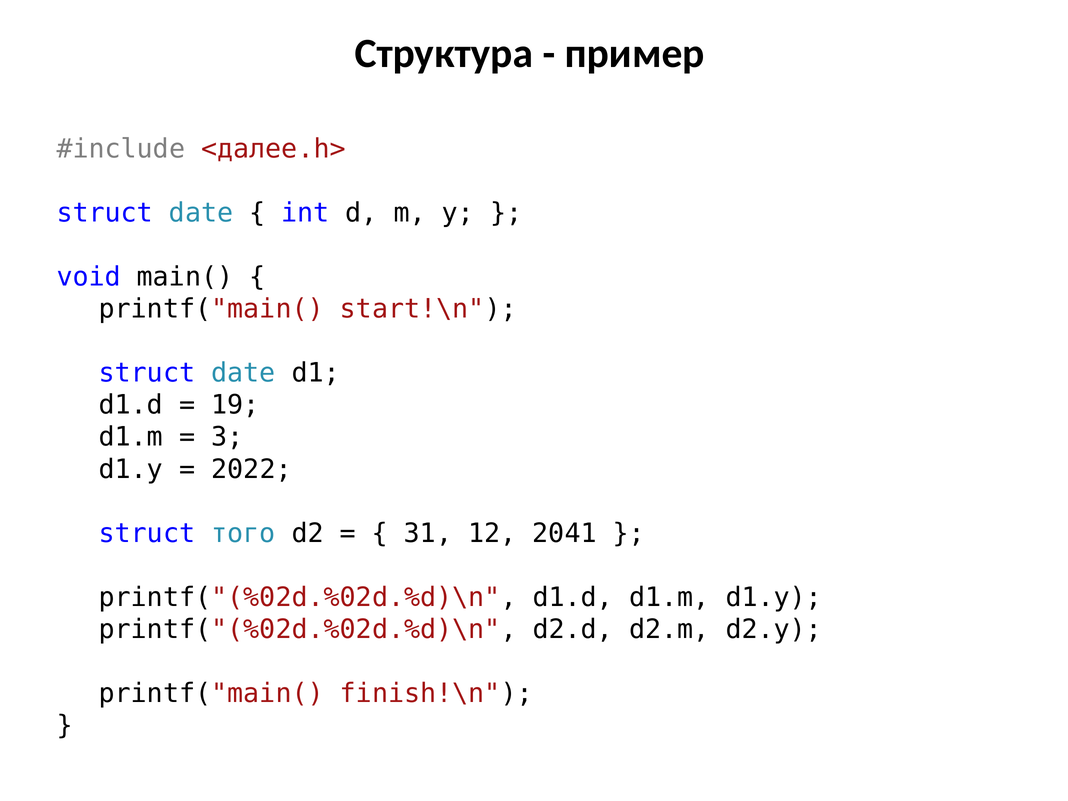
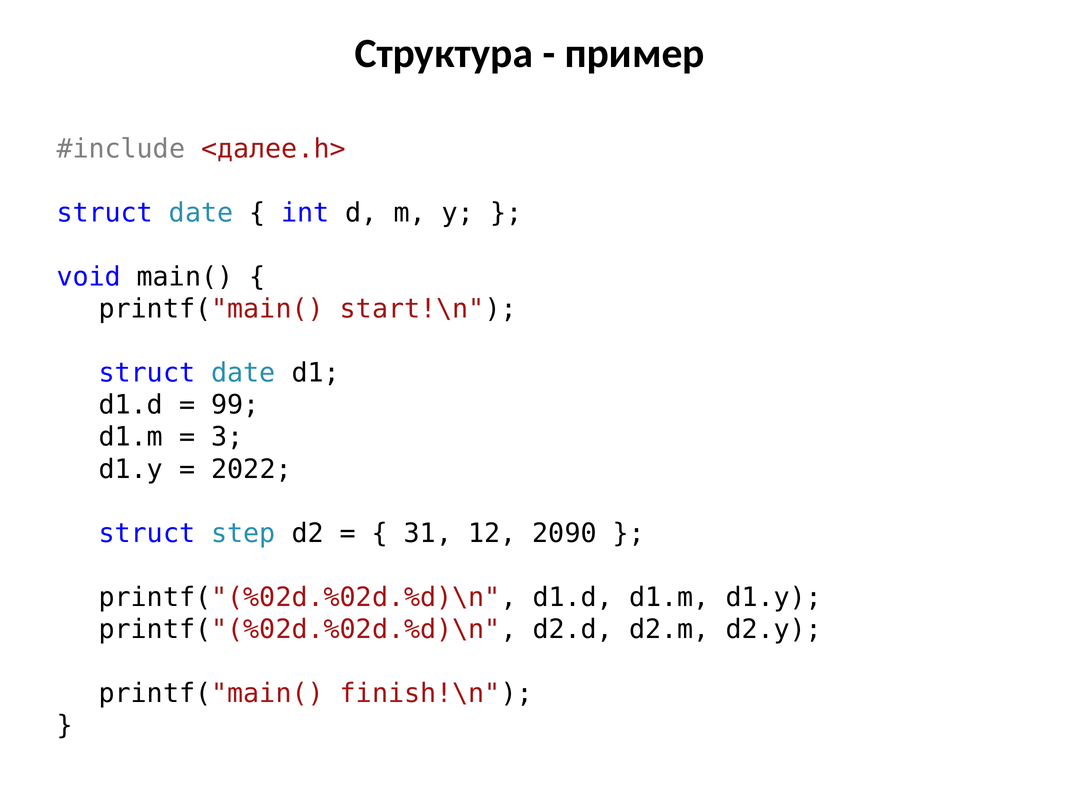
19: 19 -> 99
того: того -> step
2041: 2041 -> 2090
